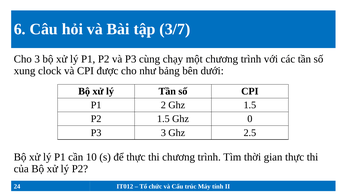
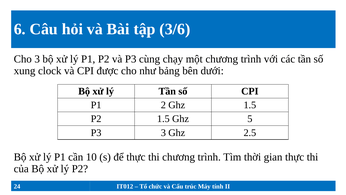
3/7: 3/7 -> 3/6
0: 0 -> 5
